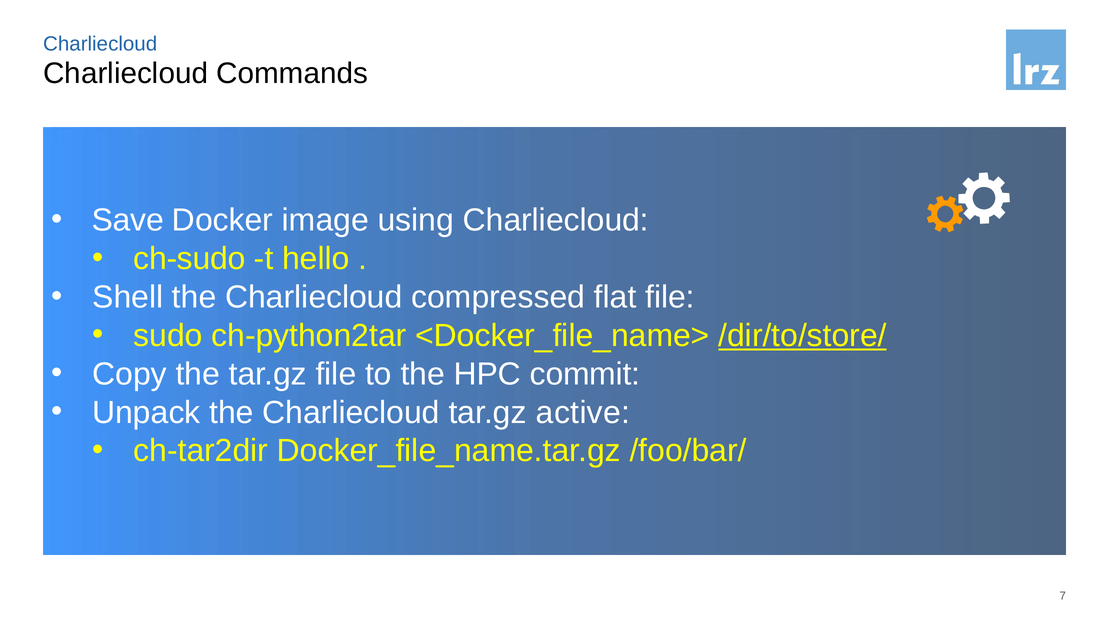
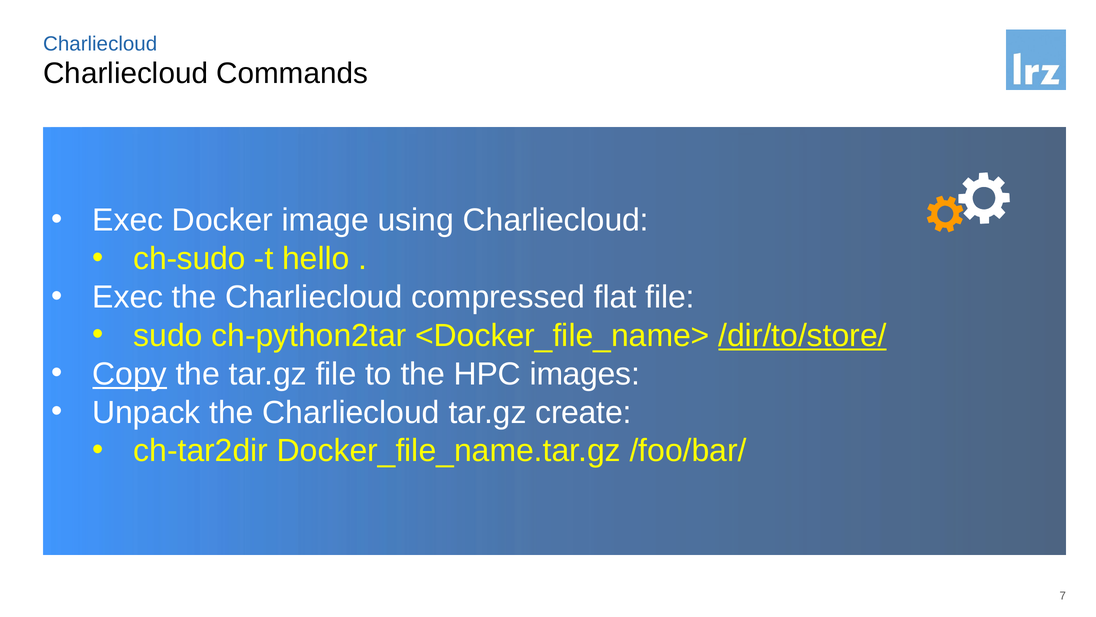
Save at (128, 220): Save -> Exec
Shell at (128, 297): Shell -> Exec
Copy underline: none -> present
commit: commit -> images
active: active -> create
